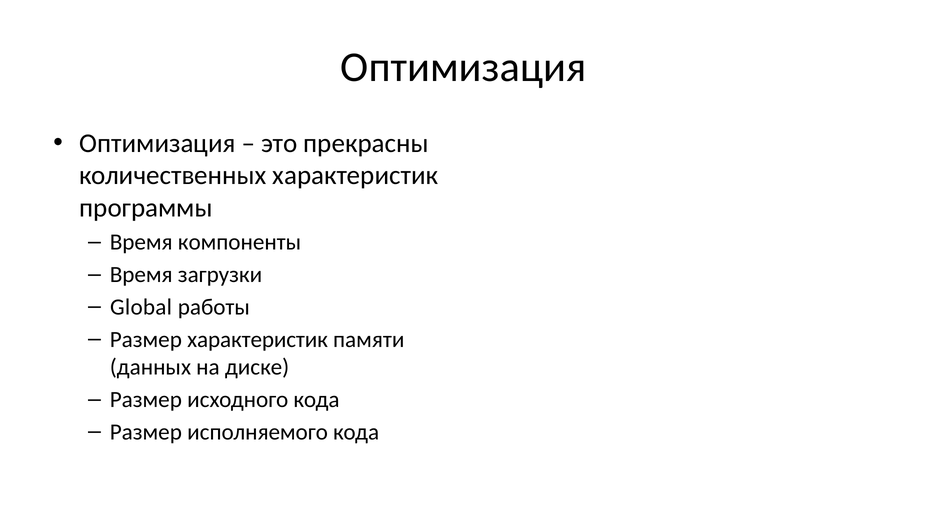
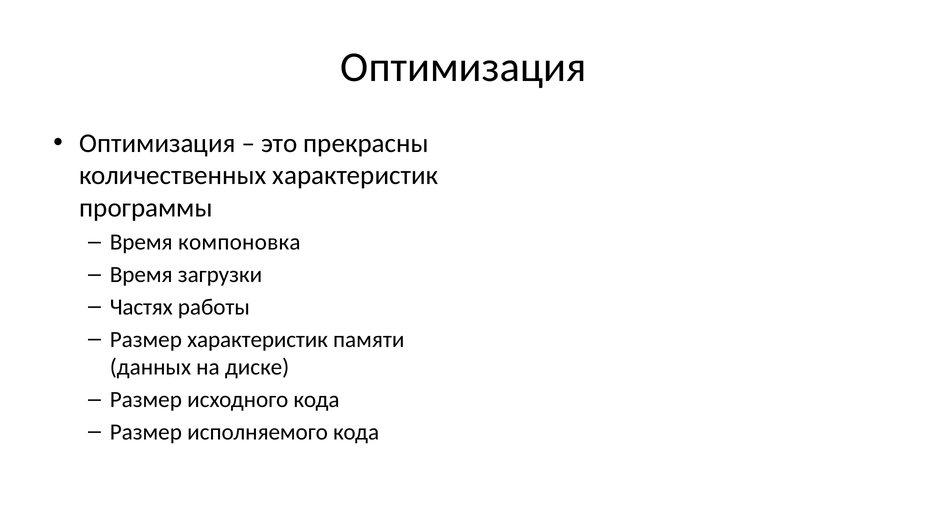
компоненты: компоненты -> компоновка
Global: Global -> Частях
